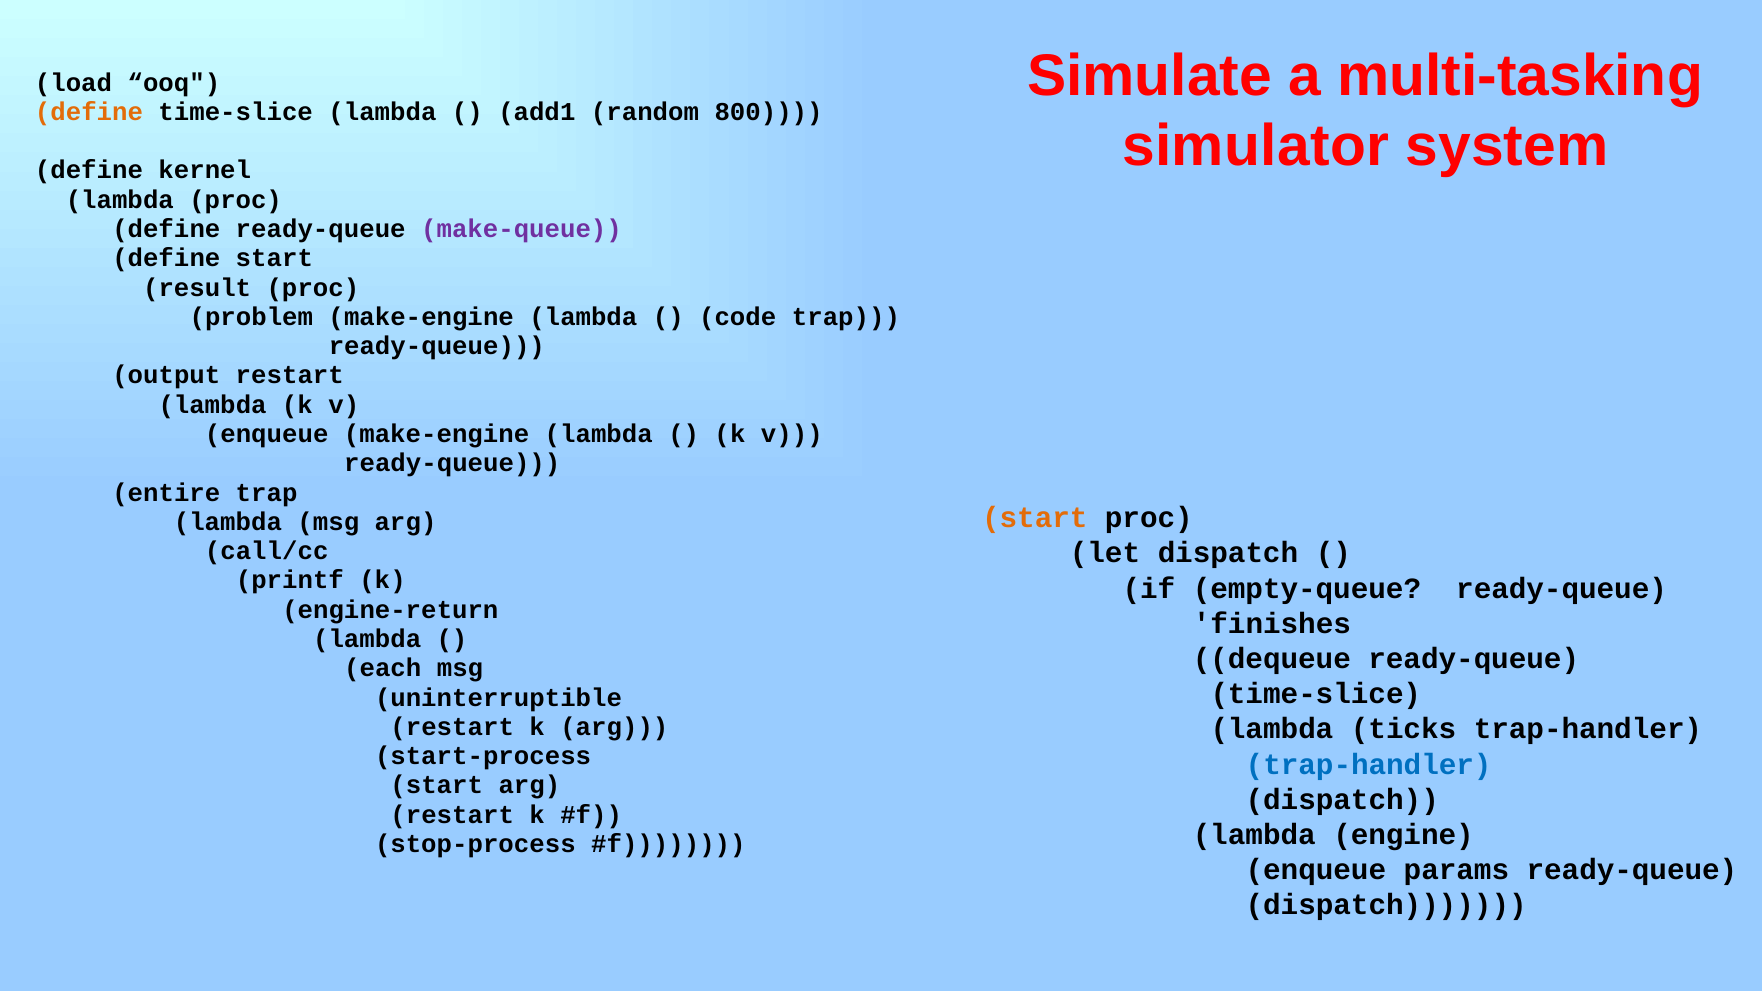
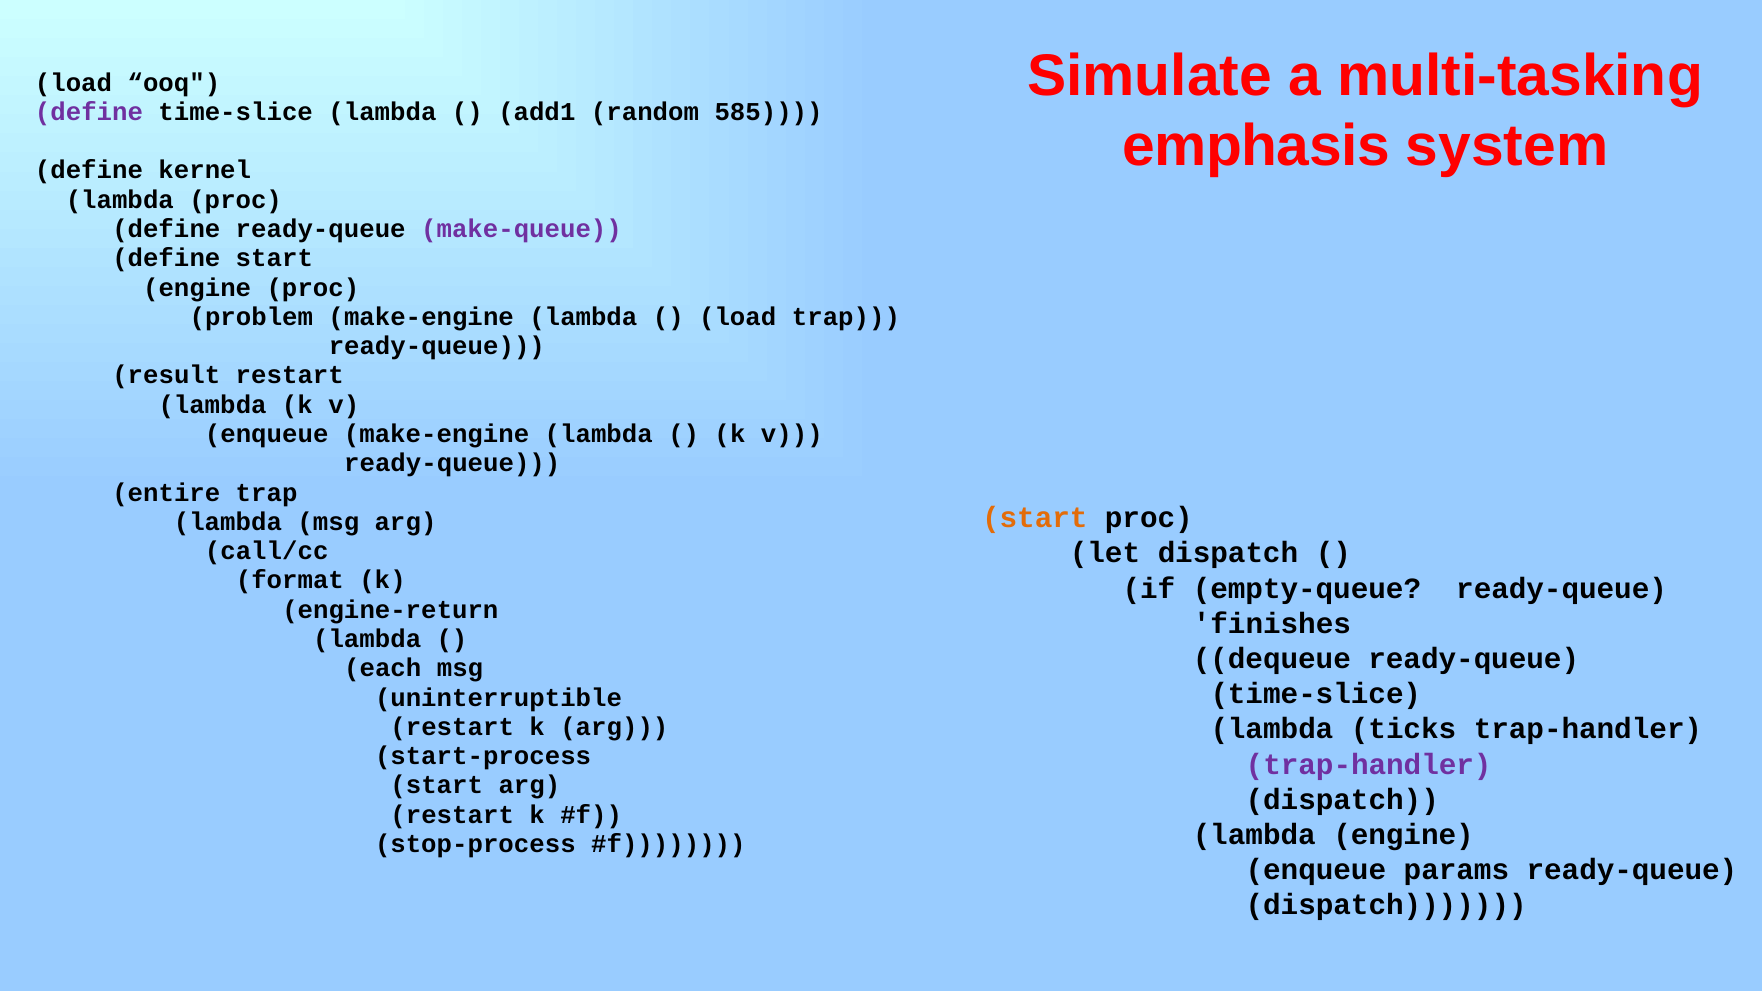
define at (89, 112) colour: orange -> purple
800: 800 -> 585
simulator: simulator -> emphasis
result at (197, 288): result -> engine
code at (738, 317): code -> load
output: output -> result
printf: printf -> format
trap-handler at (1369, 765) colour: blue -> purple
